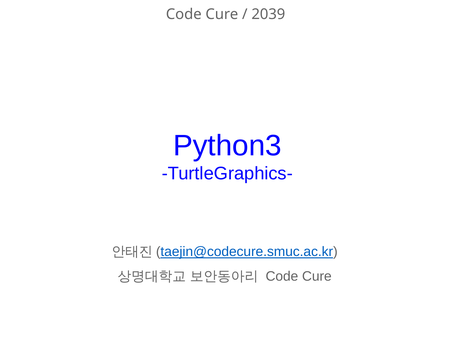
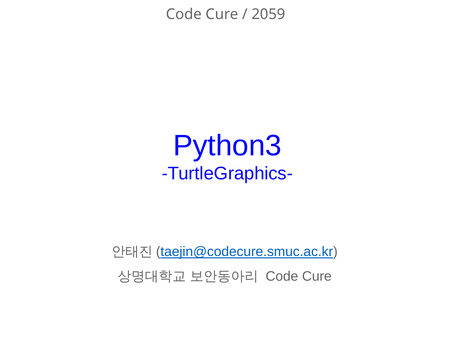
2039: 2039 -> 2059
